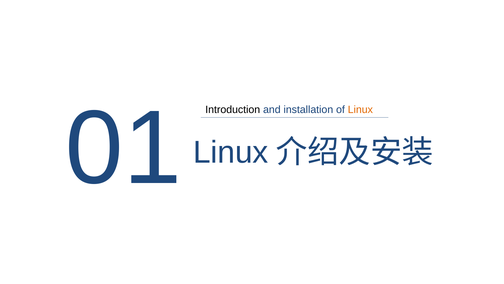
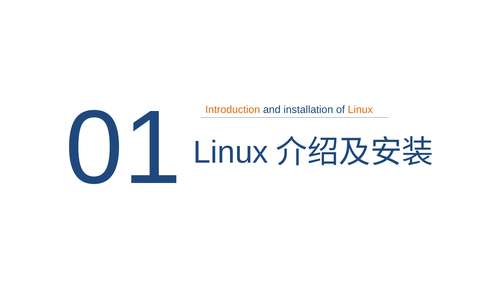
Introduction colour: black -> orange
